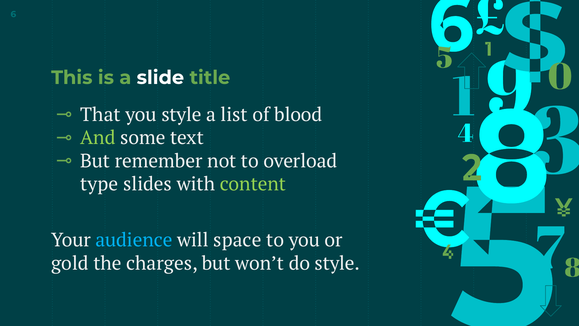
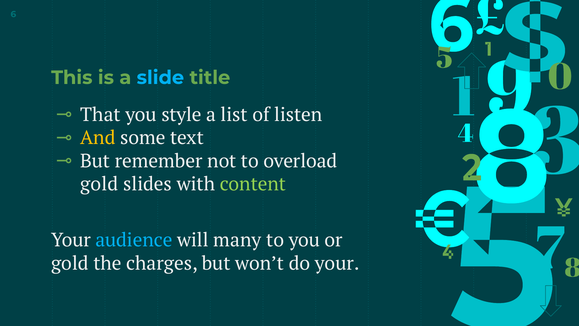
slide colour: white -> light blue
blood: blood -> listen
And colour: light green -> yellow
type at (99, 184): type -> gold
space: space -> many
do style: style -> your
